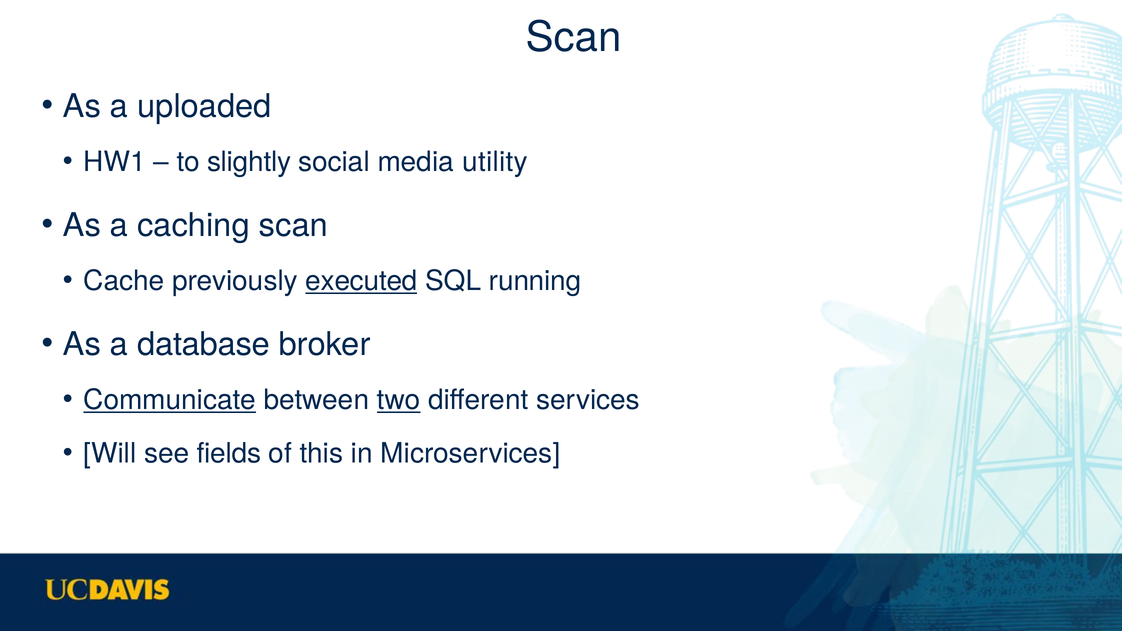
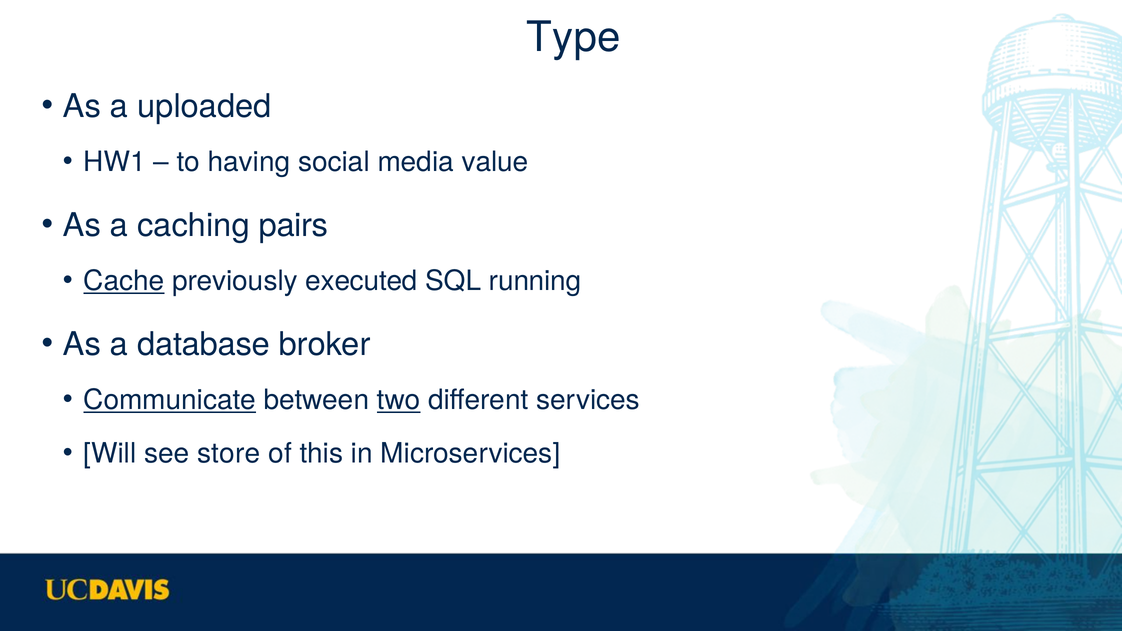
Scan at (574, 38): Scan -> Type
slightly: slightly -> having
utility: utility -> value
caching scan: scan -> pairs
Cache underline: none -> present
executed underline: present -> none
fields: fields -> store
